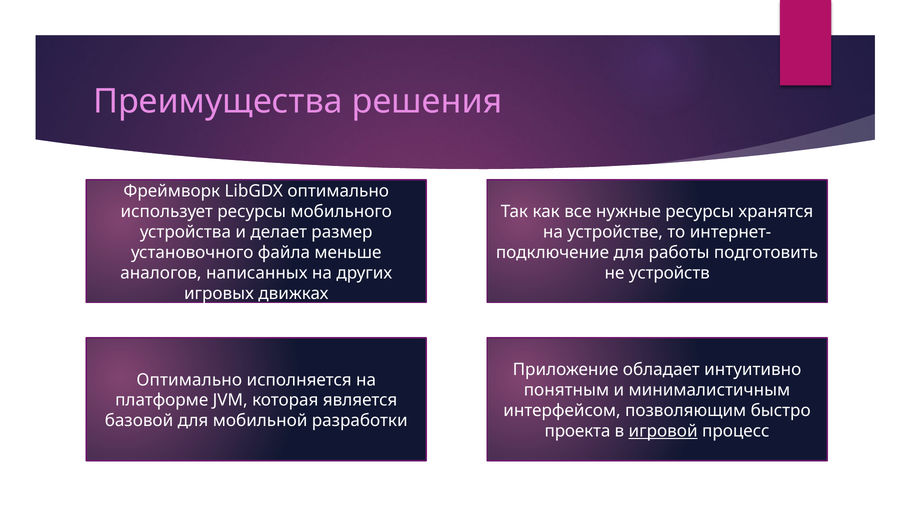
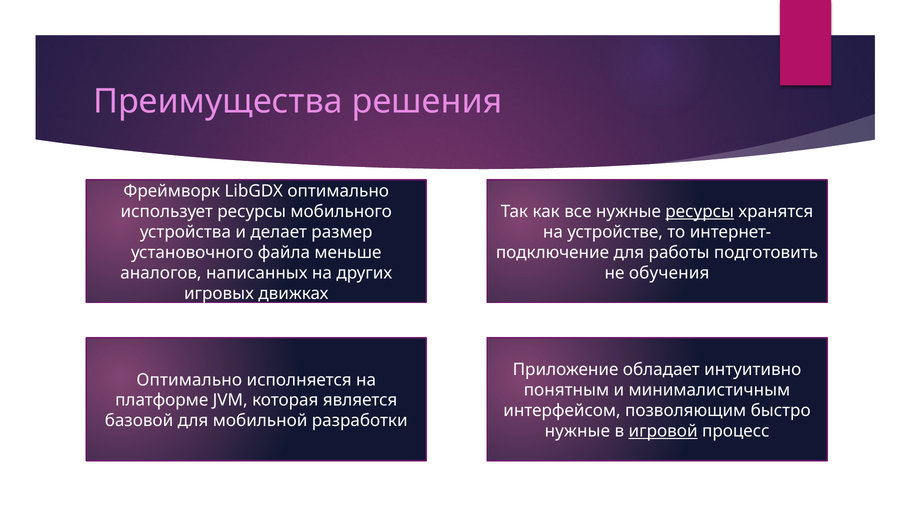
ресурсы at (700, 212) underline: none -> present
устройств: устройств -> обучения
проекта at (577, 431): проекта -> нужные
